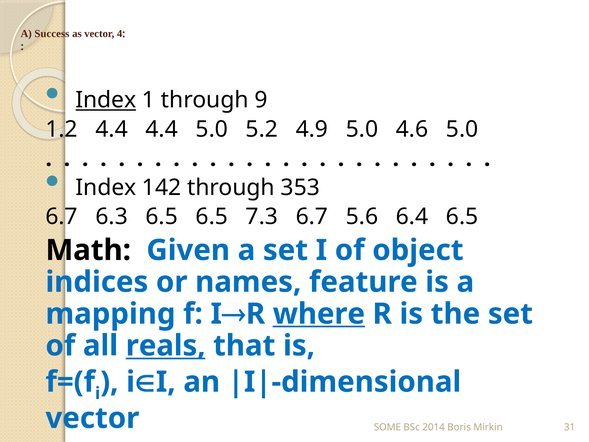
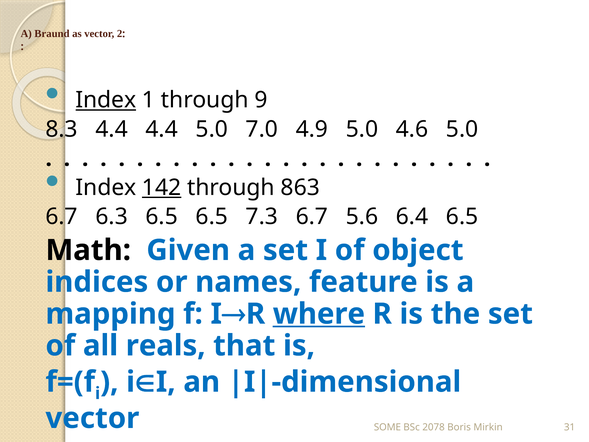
Success: Success -> Braund
4: 4 -> 2
1.2: 1.2 -> 8.3
5.2: 5.2 -> 7.0
142 underline: none -> present
353: 353 -> 863
reals underline: present -> none
2014: 2014 -> 2078
